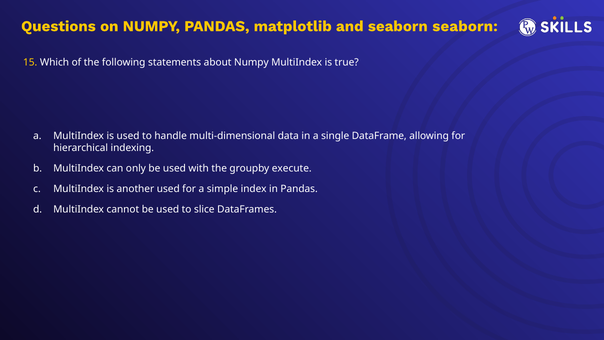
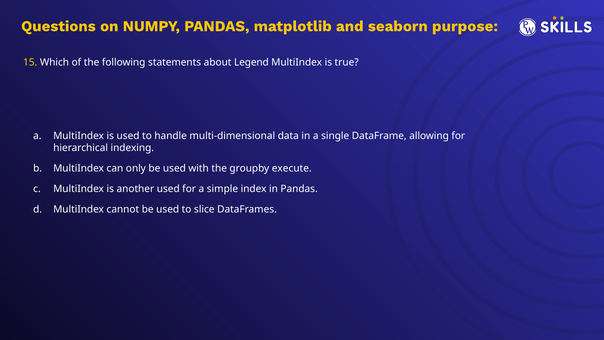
seaborn seaborn: seaborn -> purpose
about Numpy: Numpy -> Legend
